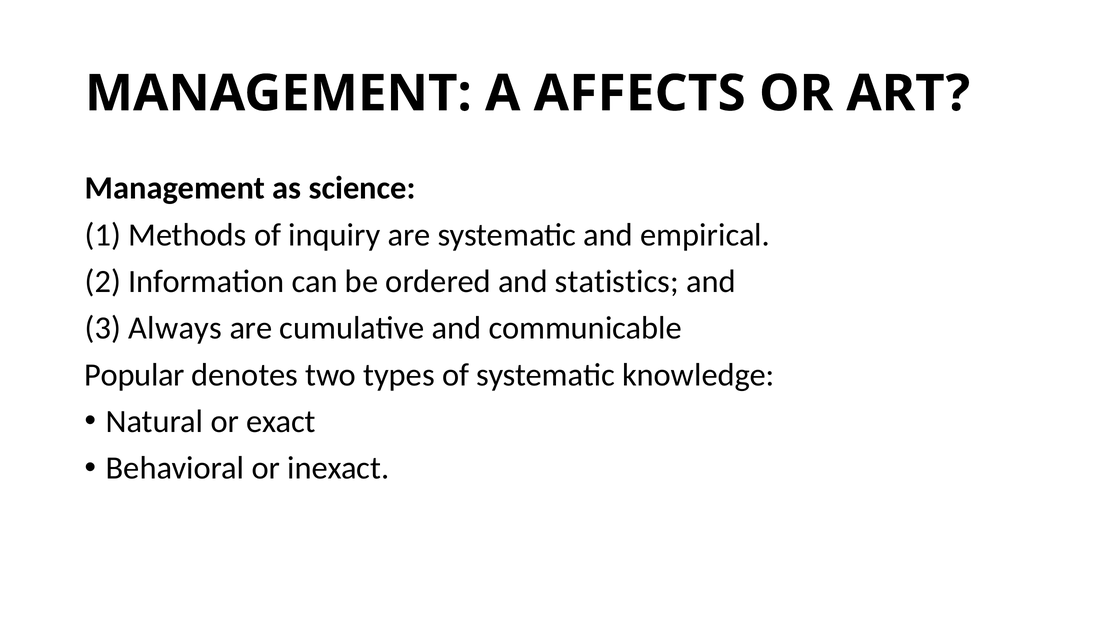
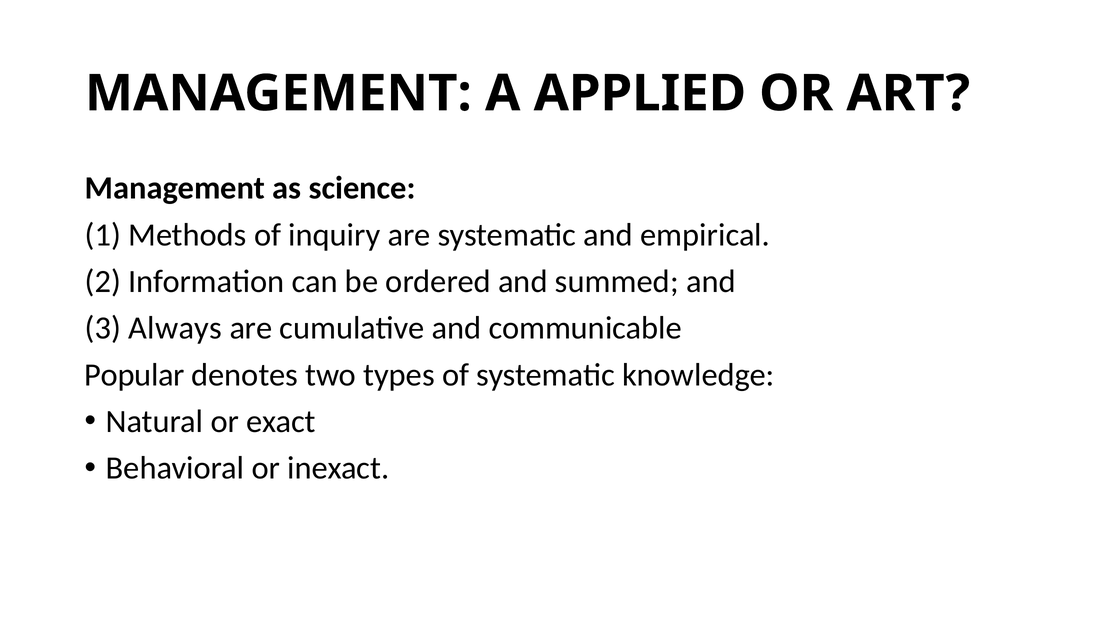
AFFECTS: AFFECTS -> APPLIED
statistics: statistics -> summed
